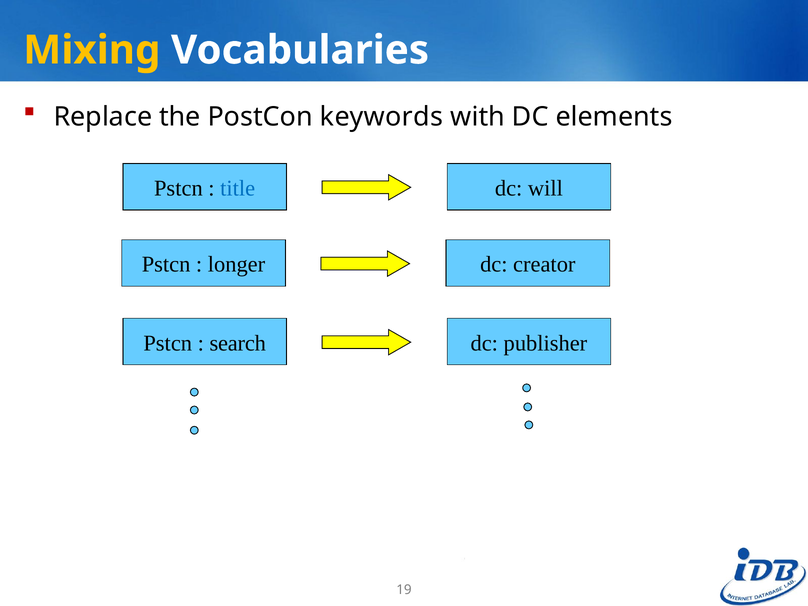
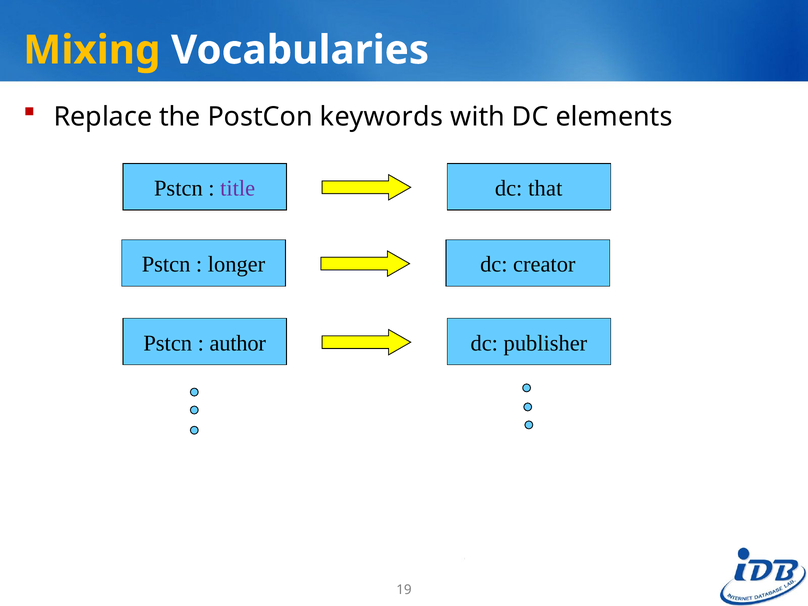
title colour: blue -> purple
will: will -> that
search: search -> author
